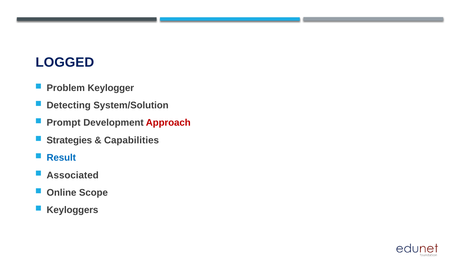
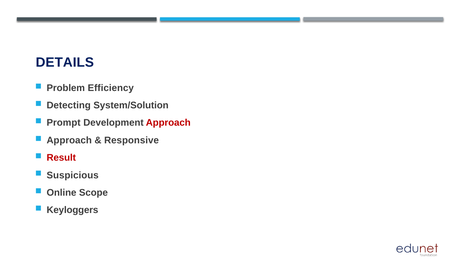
LOGGED: LOGGED -> DETAILS
Keylogger: Keylogger -> Efficiency
Strategies at (69, 140): Strategies -> Approach
Capabilities: Capabilities -> Responsive
Result colour: blue -> red
Associated: Associated -> Suspicious
